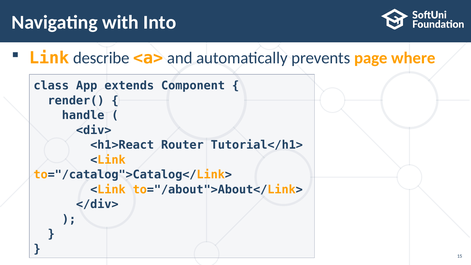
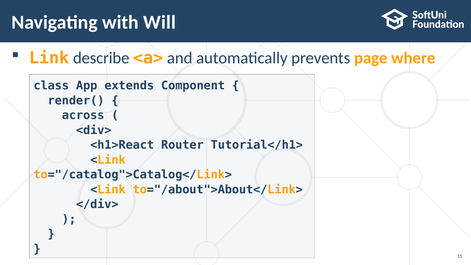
Into: Into -> Will
handle: handle -> across
